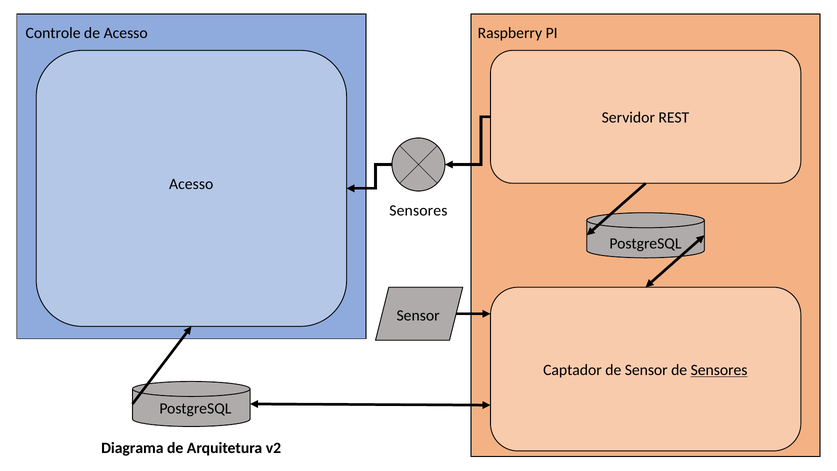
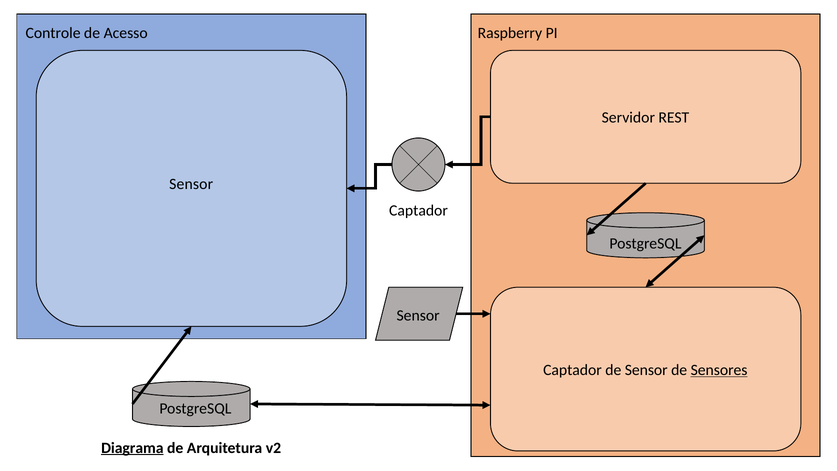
Acesso at (191, 184): Acesso -> Sensor
Sensores at (418, 211): Sensores -> Captador
Diagrama underline: none -> present
